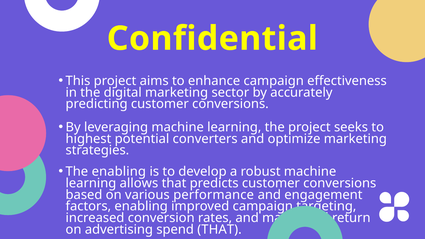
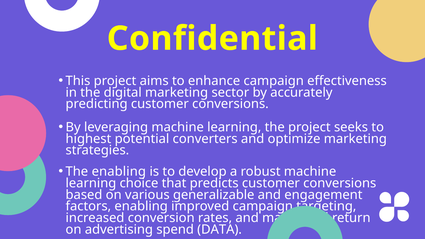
allows: allows -> choice
performance: performance -> generalizable
spend THAT: THAT -> DATA
